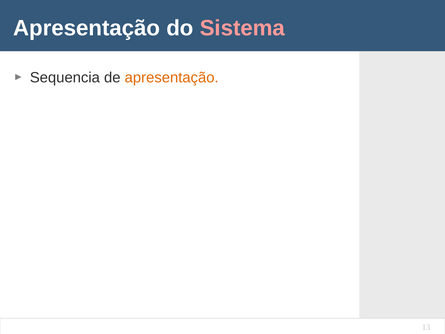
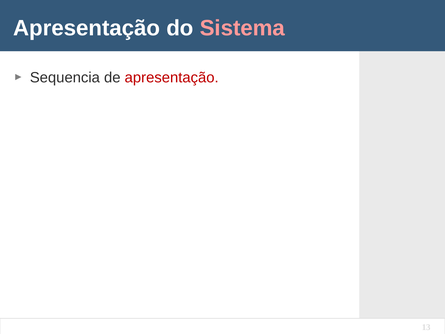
apresentação at (172, 77) colour: orange -> red
